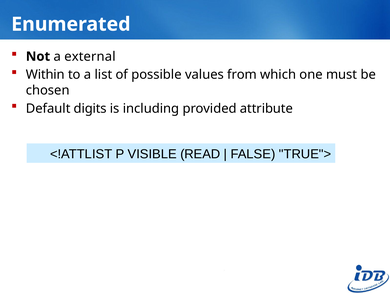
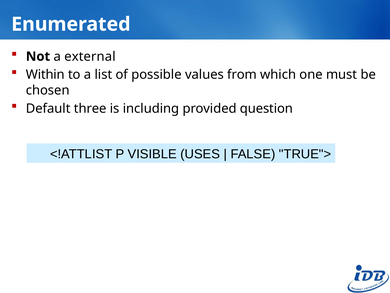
digits: digits -> three
attribute: attribute -> question
READ: READ -> USES
